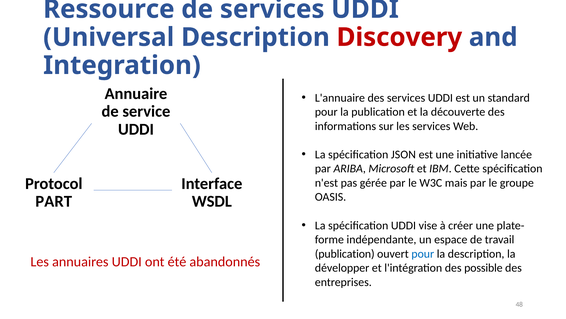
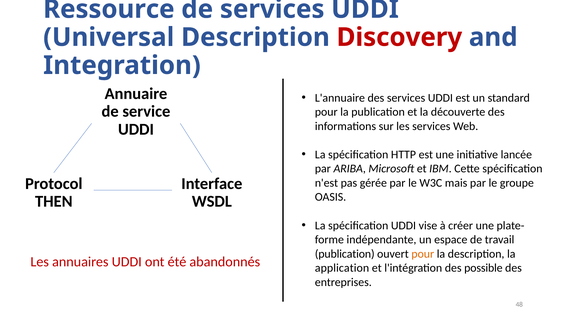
JSON: JSON -> HTTP
PART: PART -> THEN
pour at (423, 253) colour: blue -> orange
développer: développer -> application
